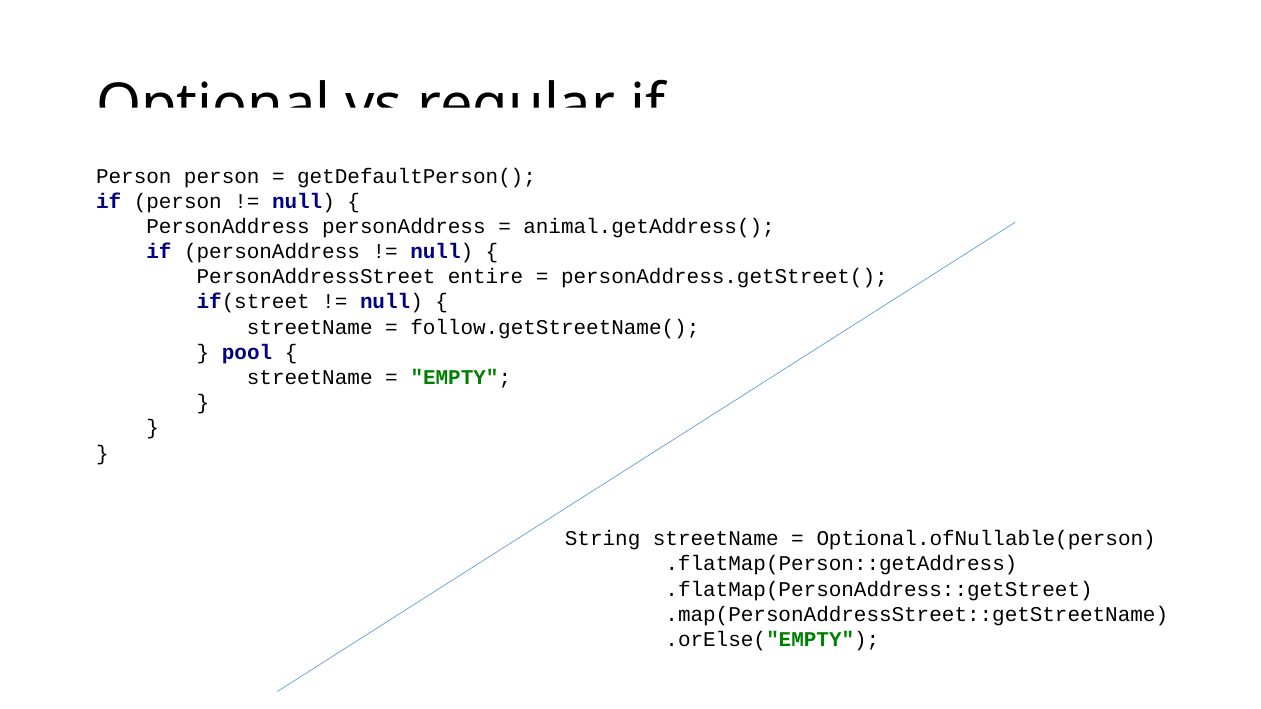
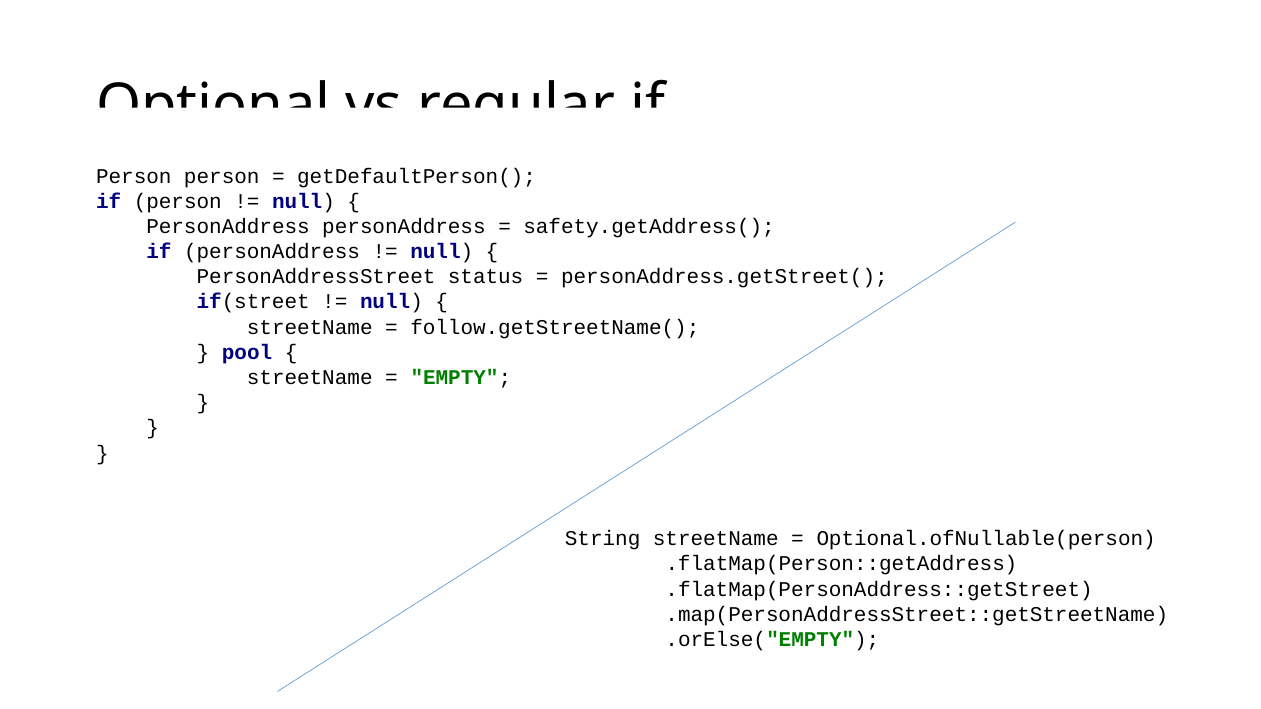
animal.getAddress(: animal.getAddress( -> safety.getAddress(
entire: entire -> status
